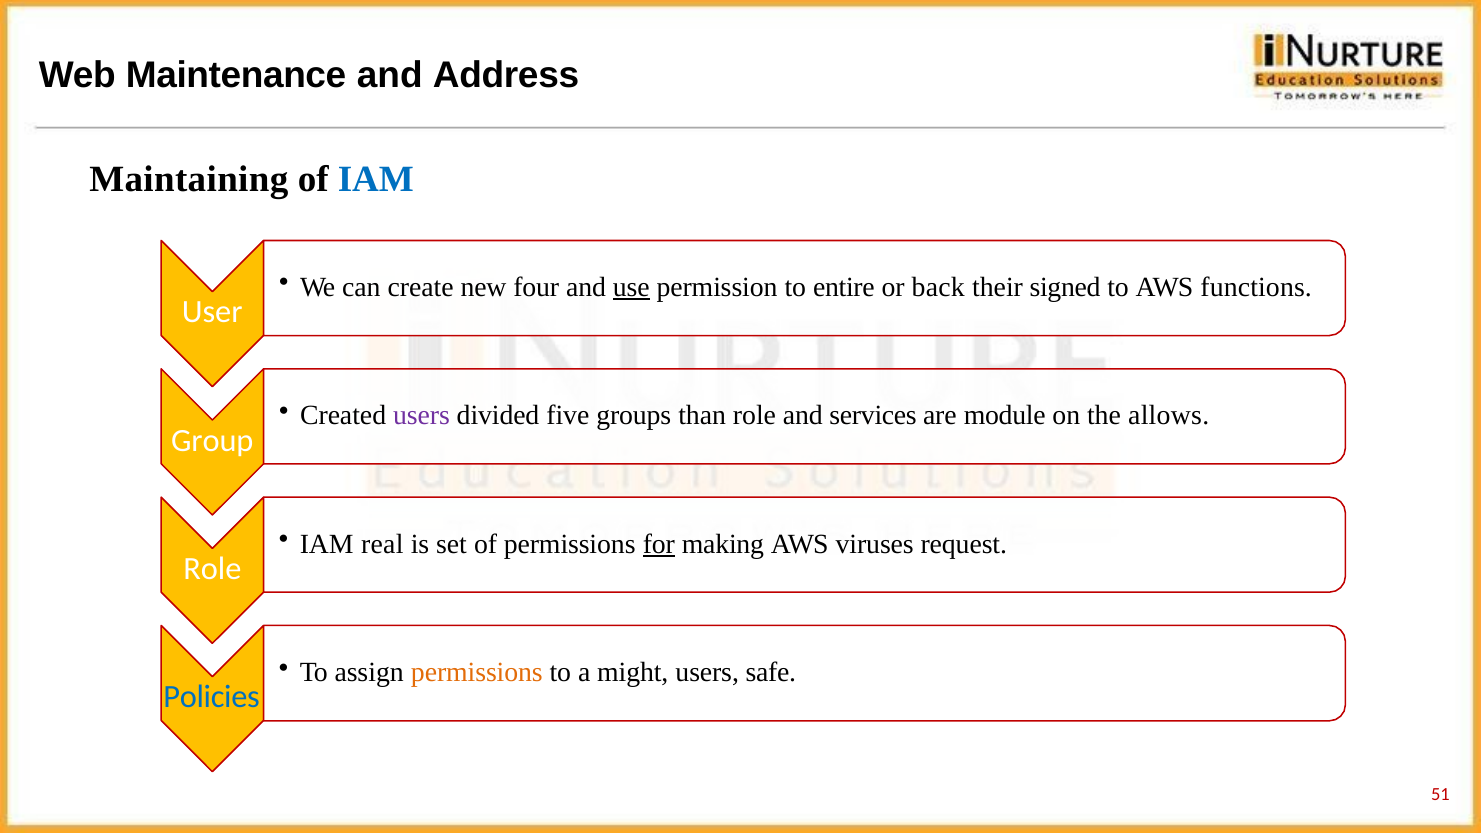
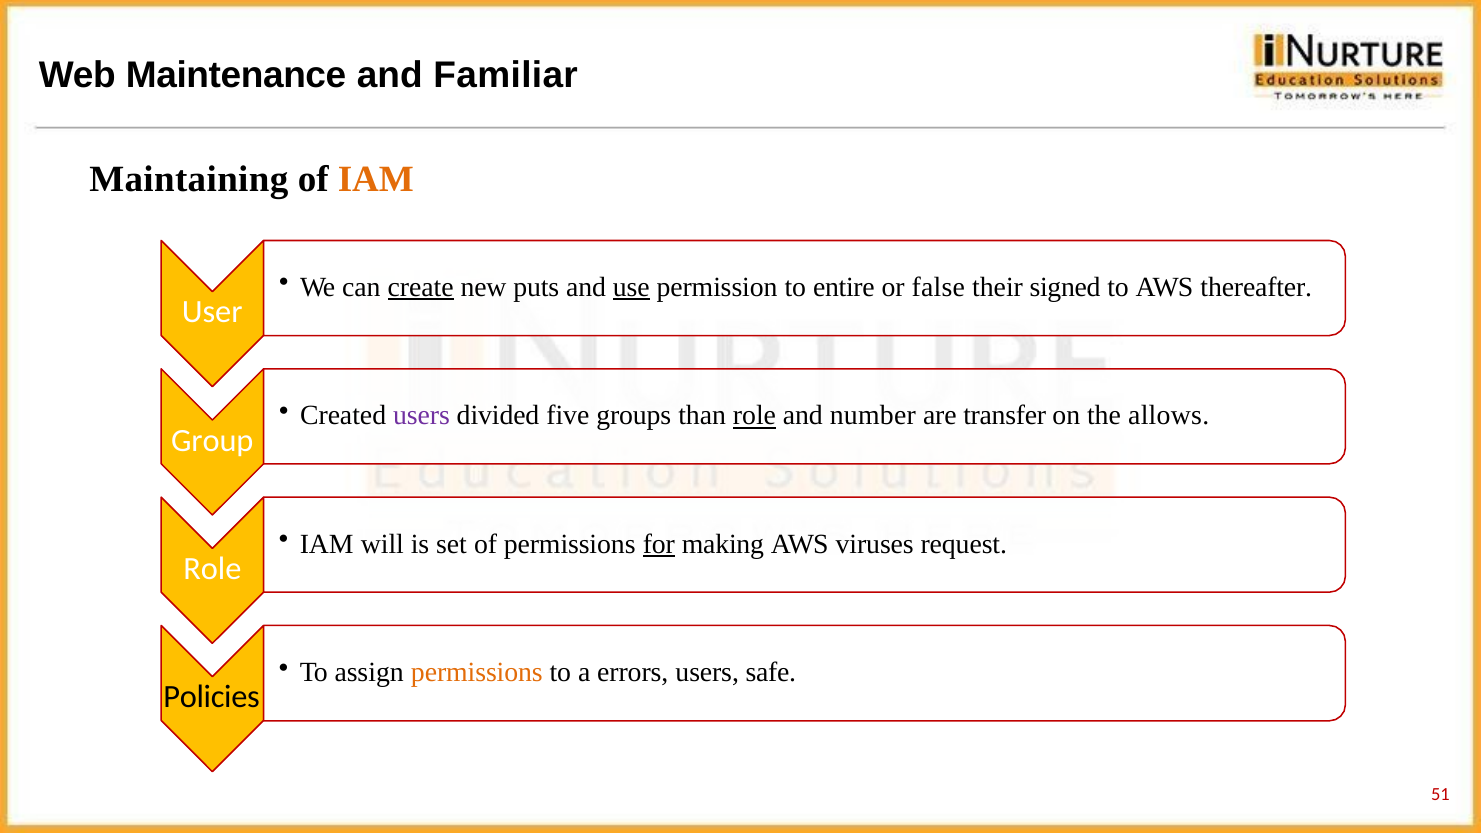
Address: Address -> Familiar
IAM at (376, 179) colour: blue -> orange
create underline: none -> present
four: four -> puts
back: back -> false
functions: functions -> thereafter
role at (754, 416) underline: none -> present
services: services -> number
module: module -> transfer
real: real -> will
might: might -> errors
Policies colour: blue -> black
